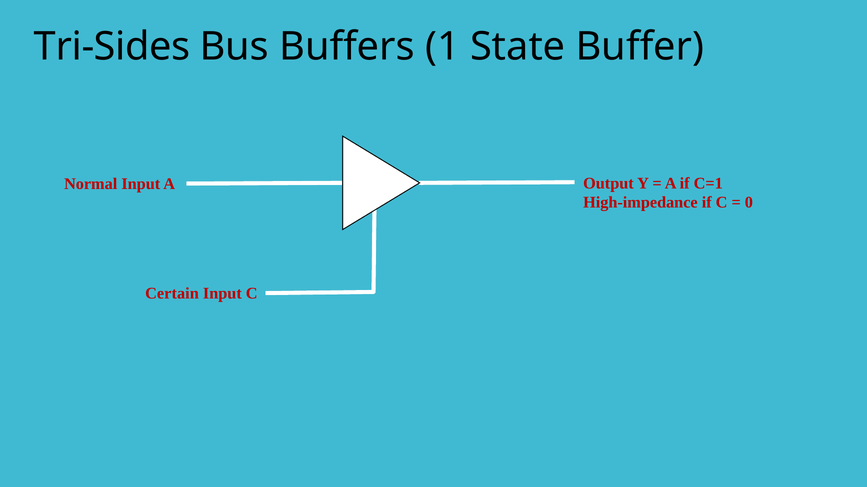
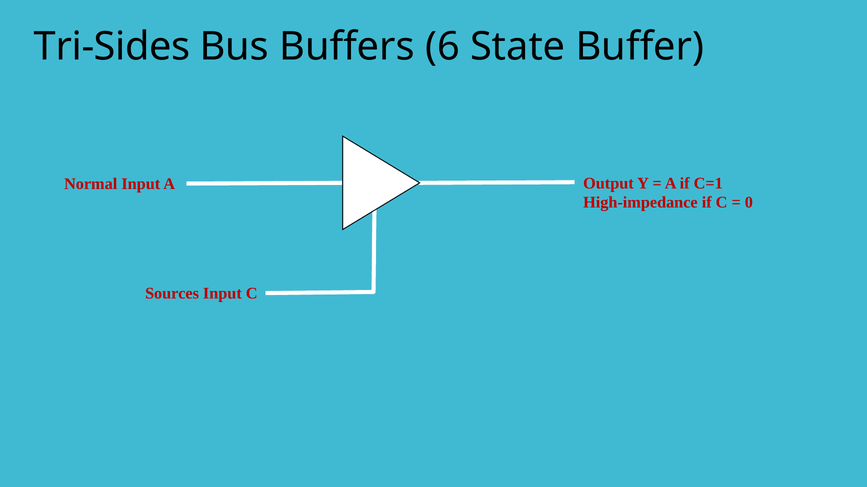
1: 1 -> 6
Certain: Certain -> Sources
